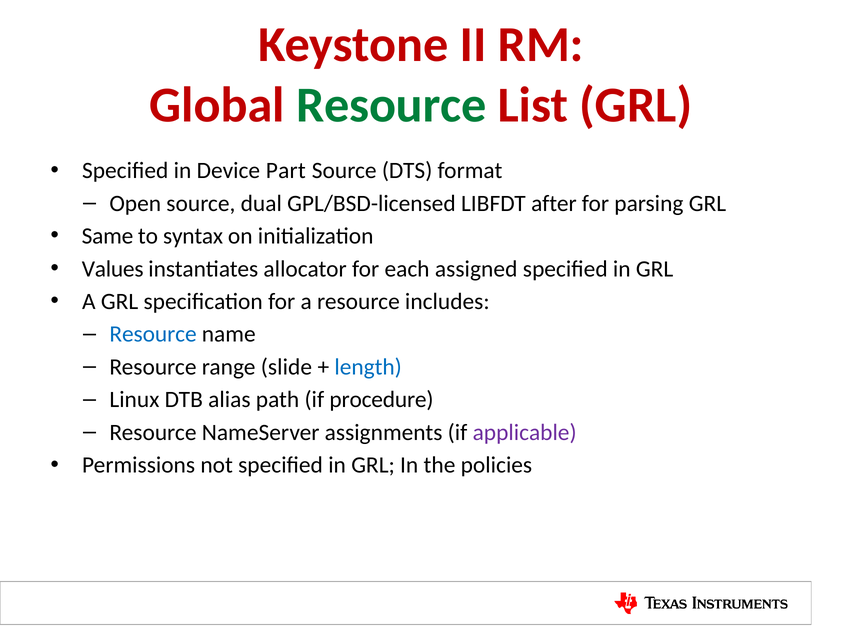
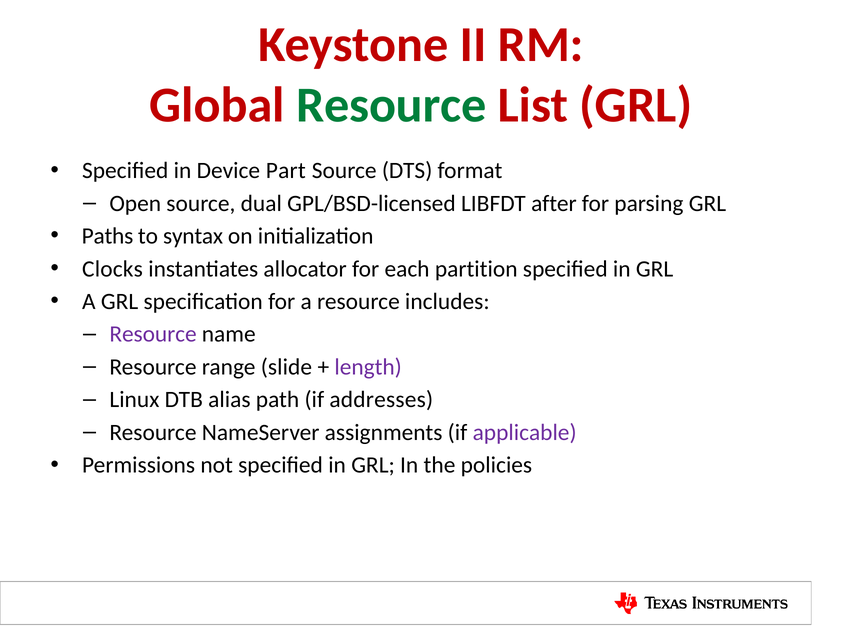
Same: Same -> Paths
Values: Values -> Clocks
assigned: assigned -> partition
Resource at (153, 335) colour: blue -> purple
length colour: blue -> purple
procedure: procedure -> addresses
